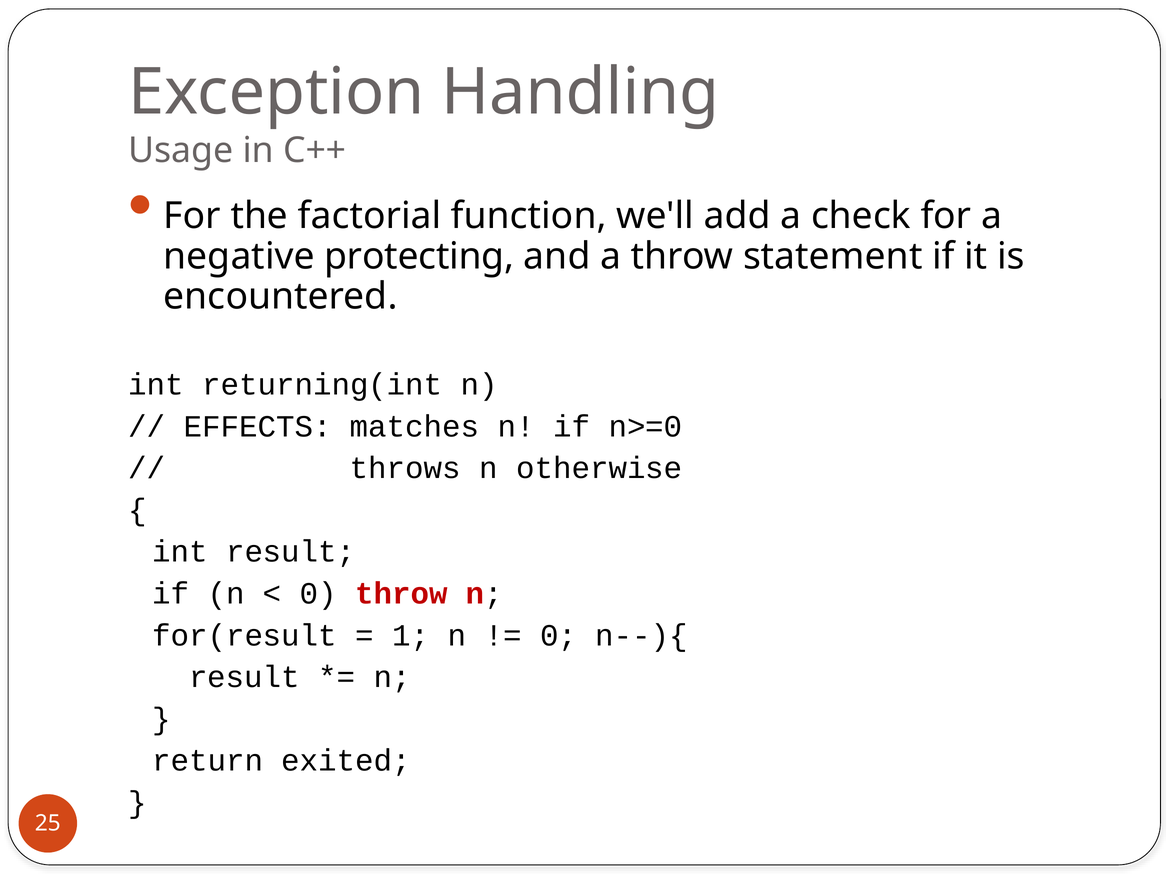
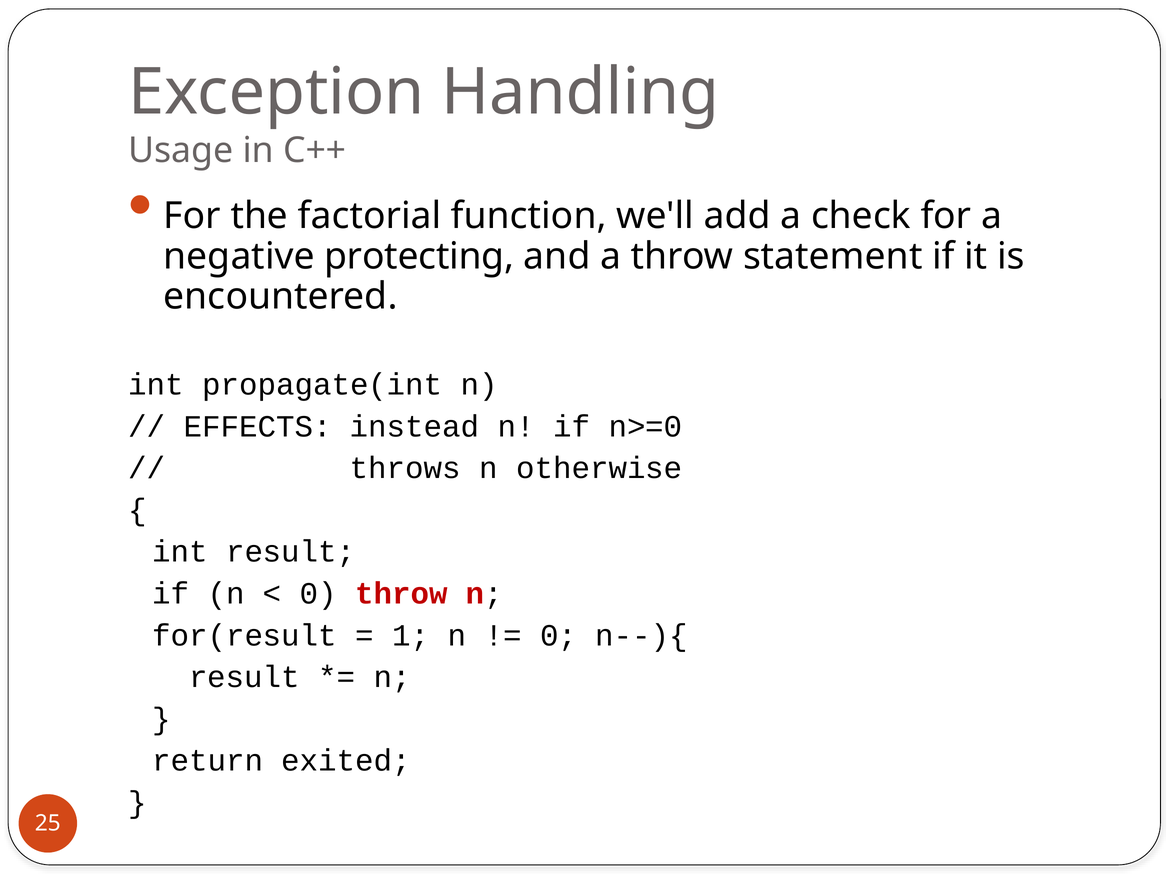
returning(int: returning(int -> propagate(int
matches: matches -> instead
